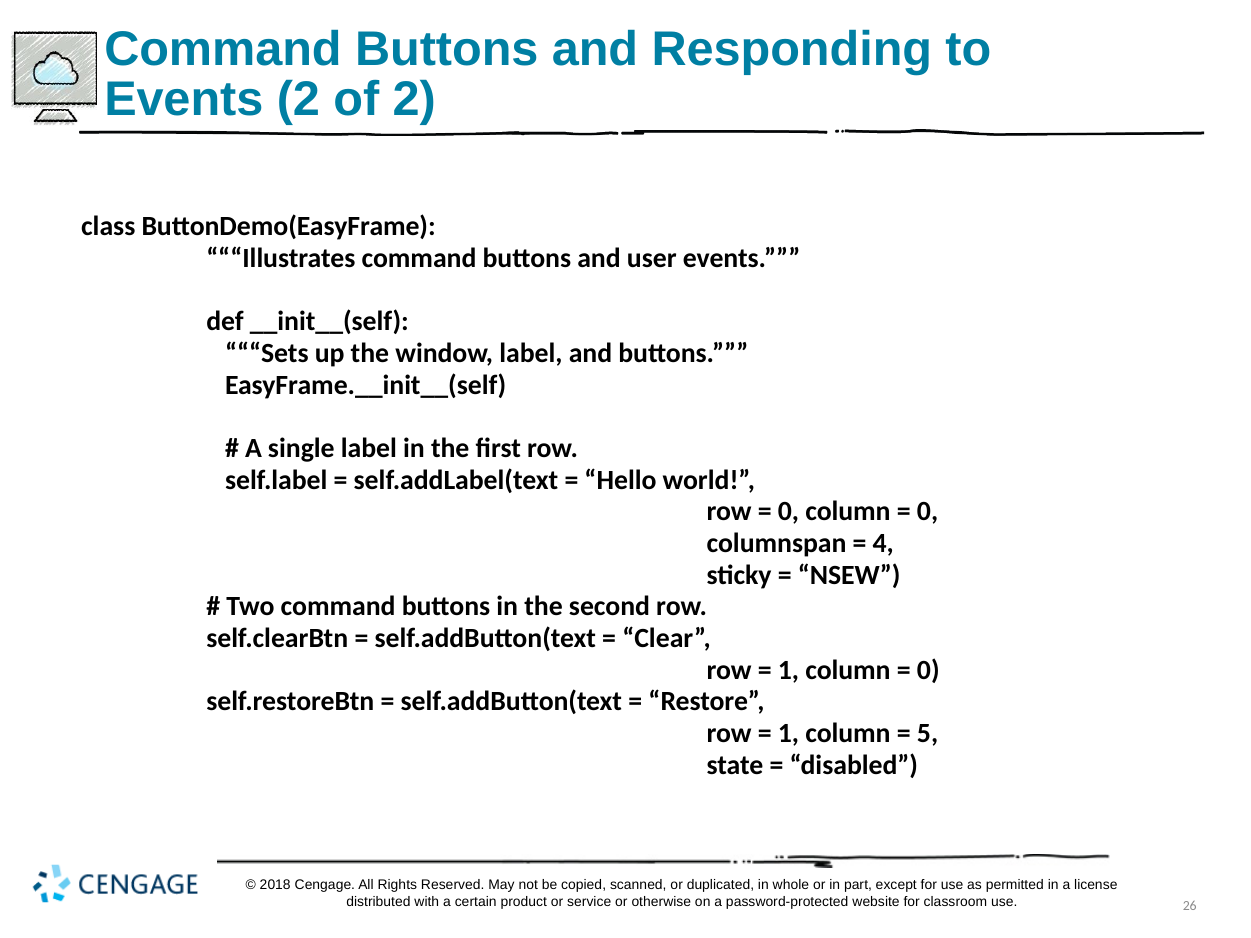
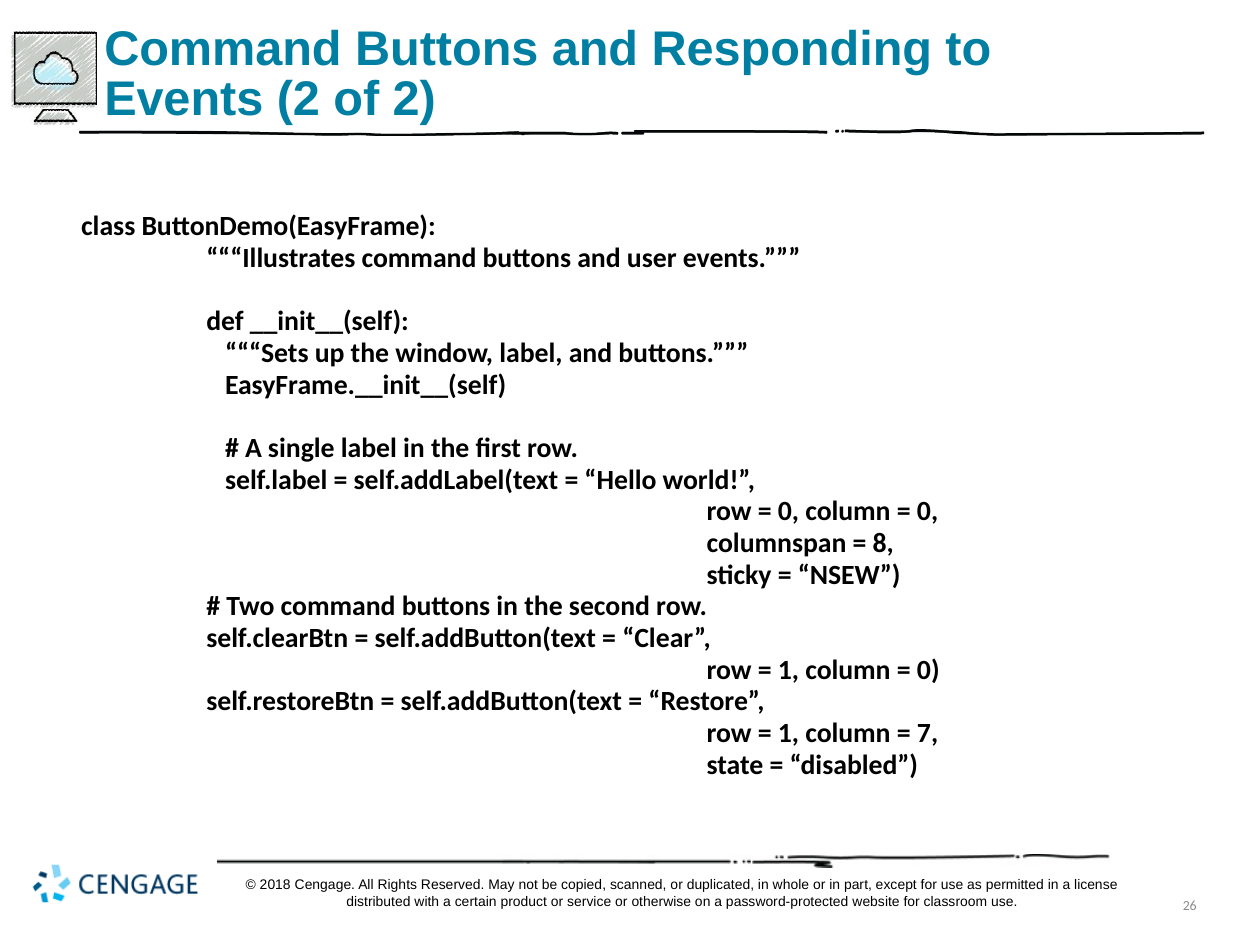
4: 4 -> 8
5: 5 -> 7
